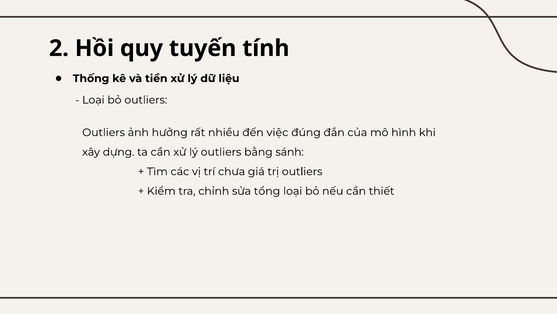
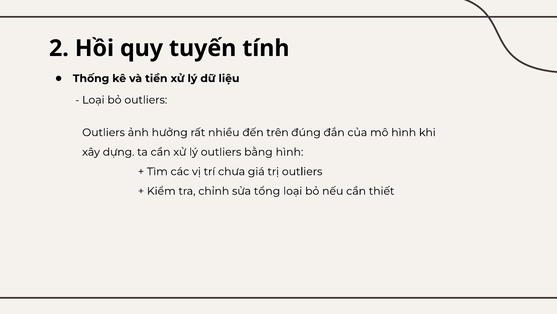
việc: việc -> trên
bằng sánh: sánh -> hình
